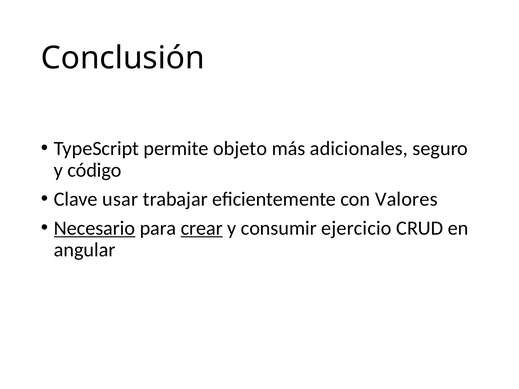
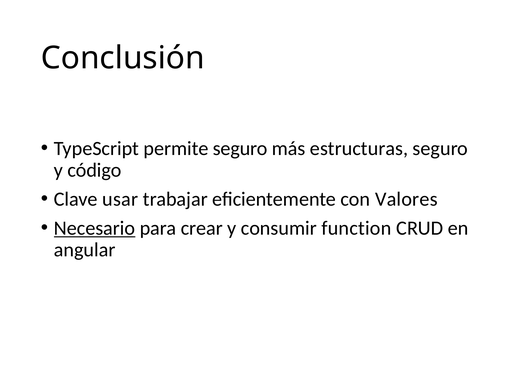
permite objeto: objeto -> seguro
adicionales: adicionales -> estructuras
crear underline: present -> none
ejercicio: ejercicio -> function
